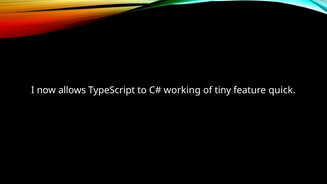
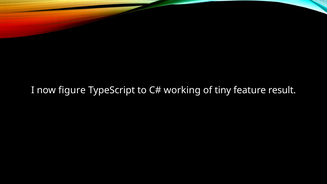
allows: allows -> figure
quick: quick -> result
